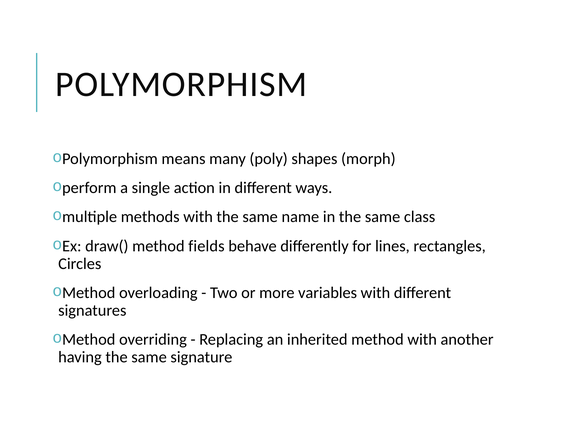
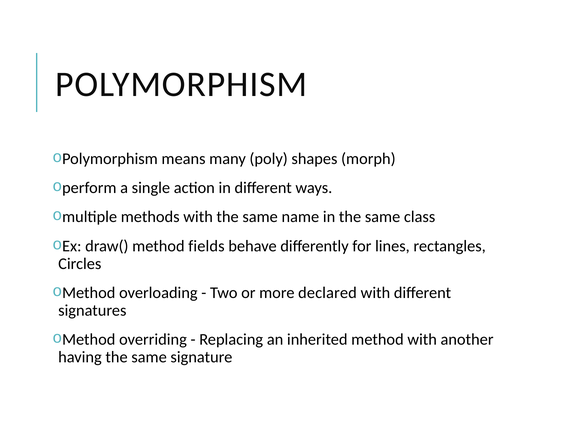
variables: variables -> declared
